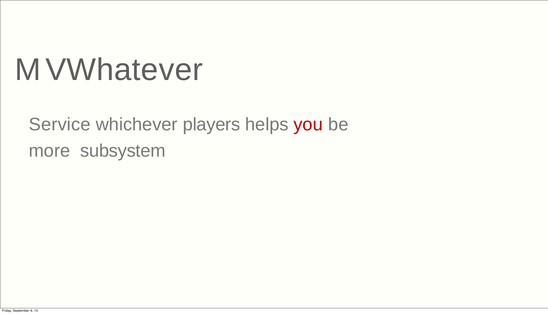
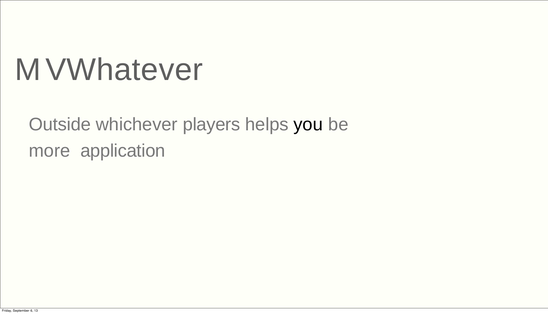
Service: Service -> Outside
you colour: red -> black
subsystem: subsystem -> application
